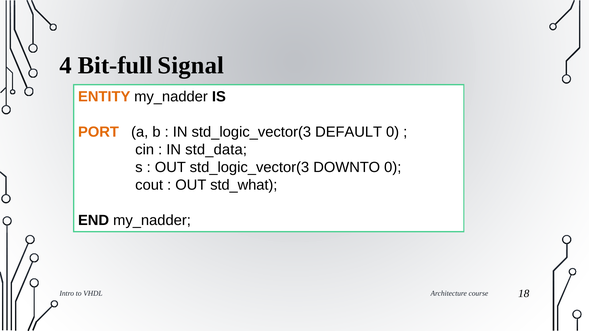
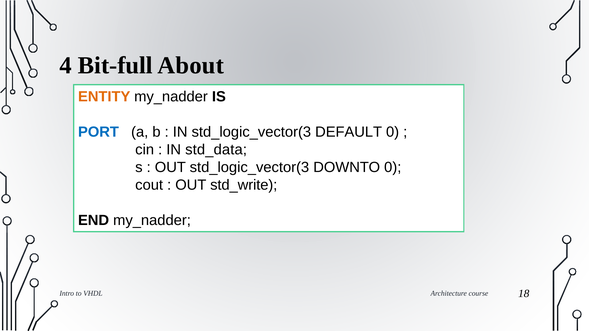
Signal: Signal -> About
PORT colour: orange -> blue
std_what: std_what -> std_write
